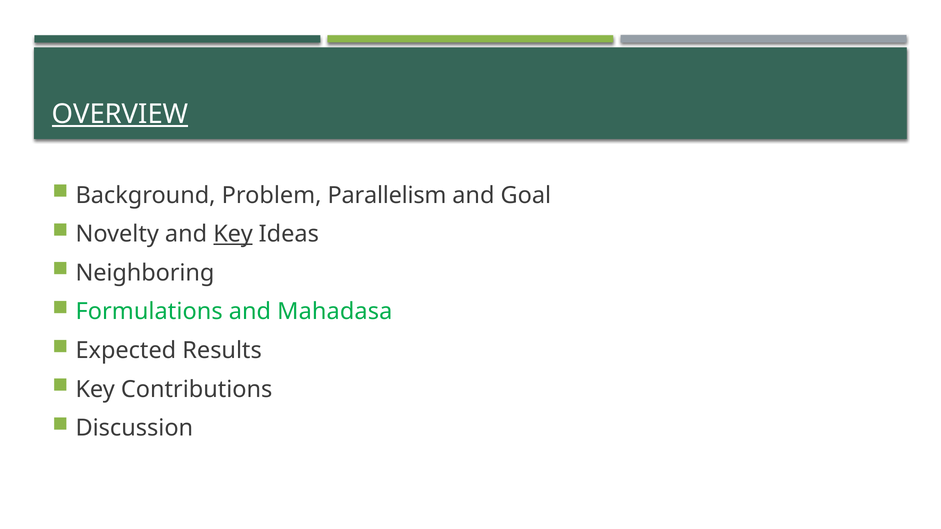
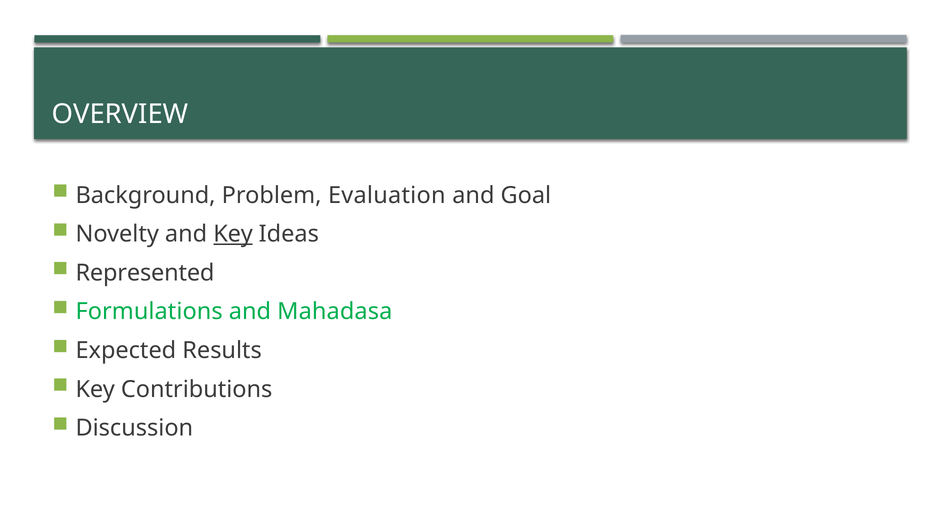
OVERVIEW underline: present -> none
Parallelism: Parallelism -> Evaluation
Neighboring: Neighboring -> Represented
